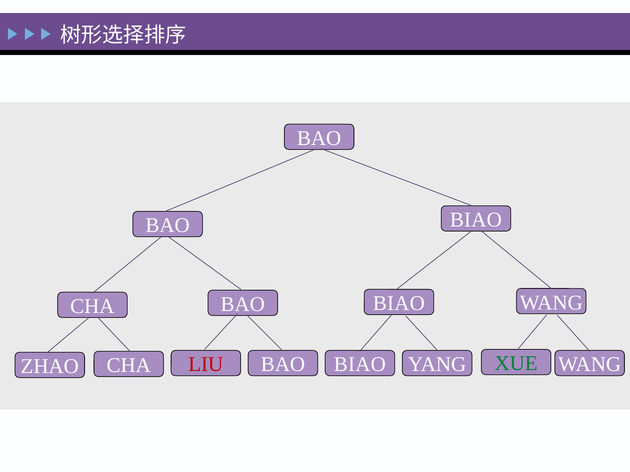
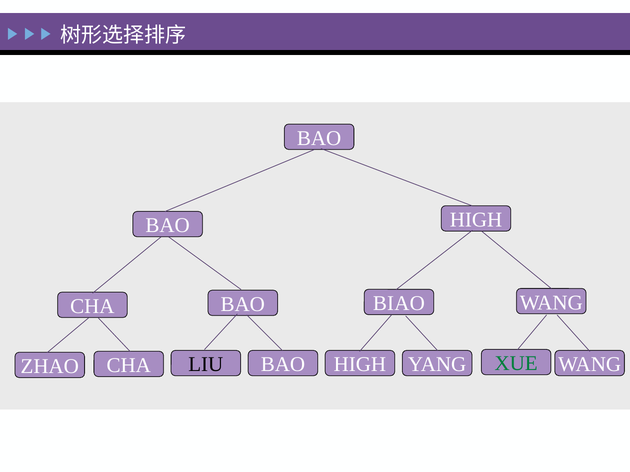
BIAO at (476, 220): BIAO -> HIGH
LIU colour: red -> black
BIAO at (360, 365): BIAO -> HIGH
